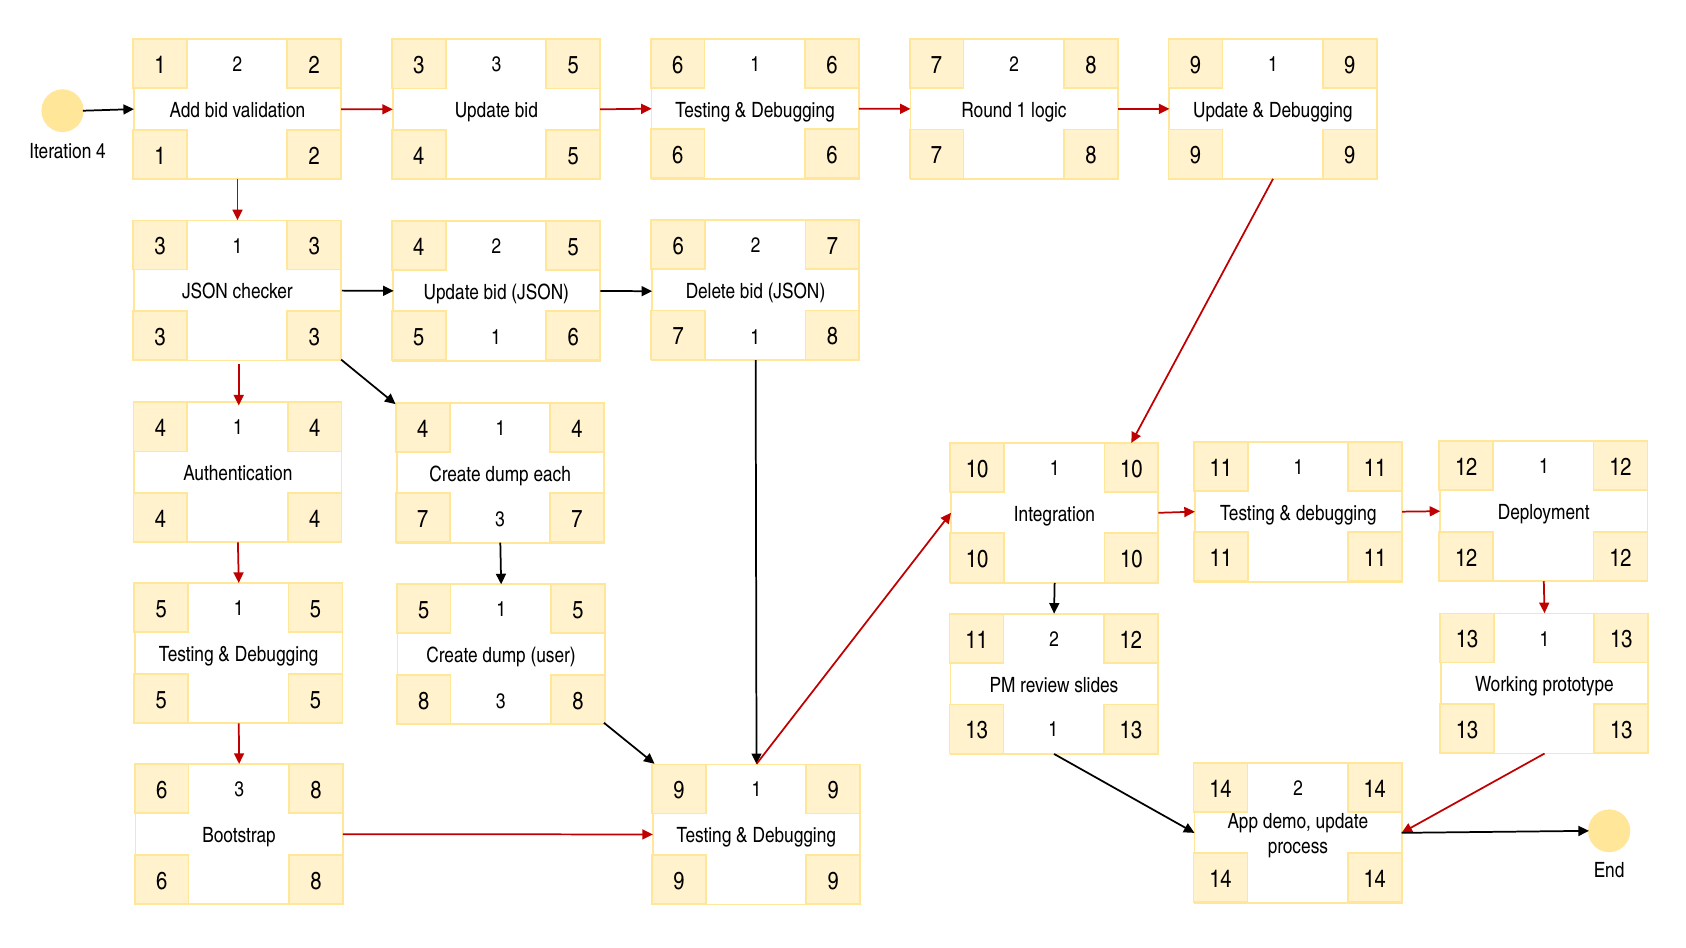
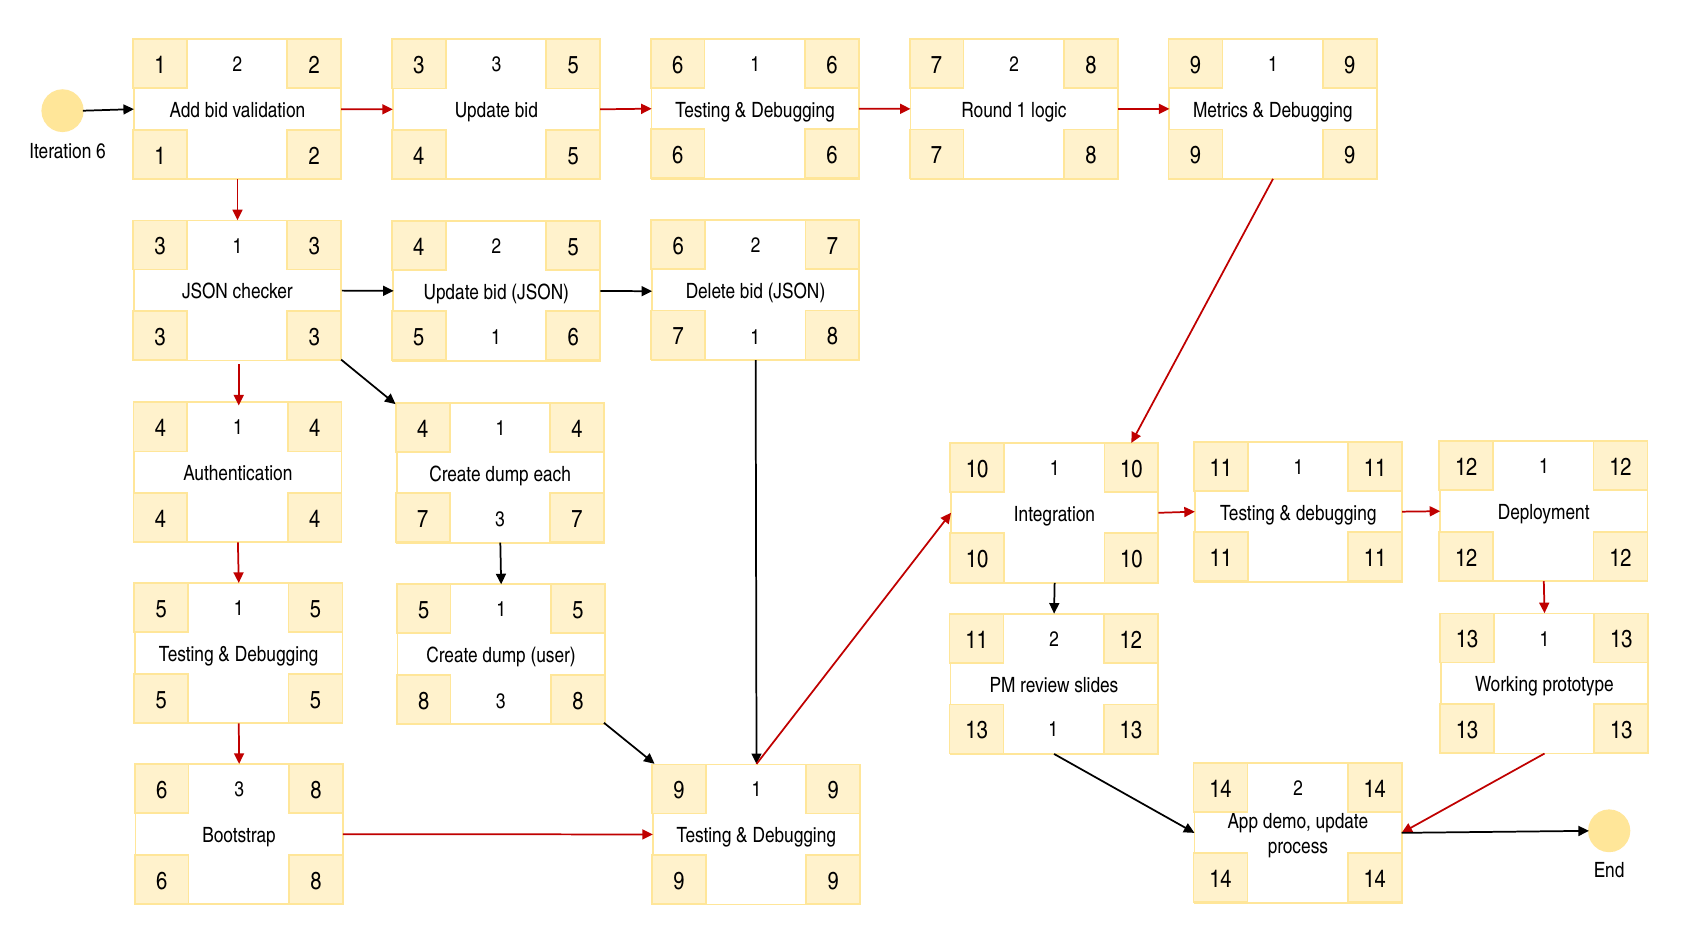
Update at (1221, 110): Update -> Metrics
Iteration 4: 4 -> 6
